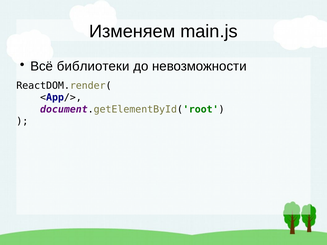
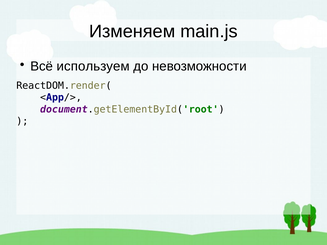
библиотеки: библиотеки -> используем
